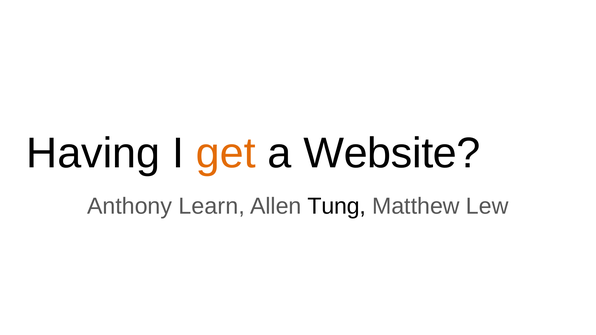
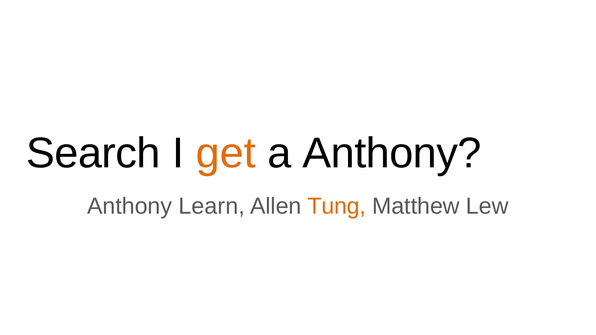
Having: Having -> Search
a Website: Website -> Anthony
Tung colour: black -> orange
